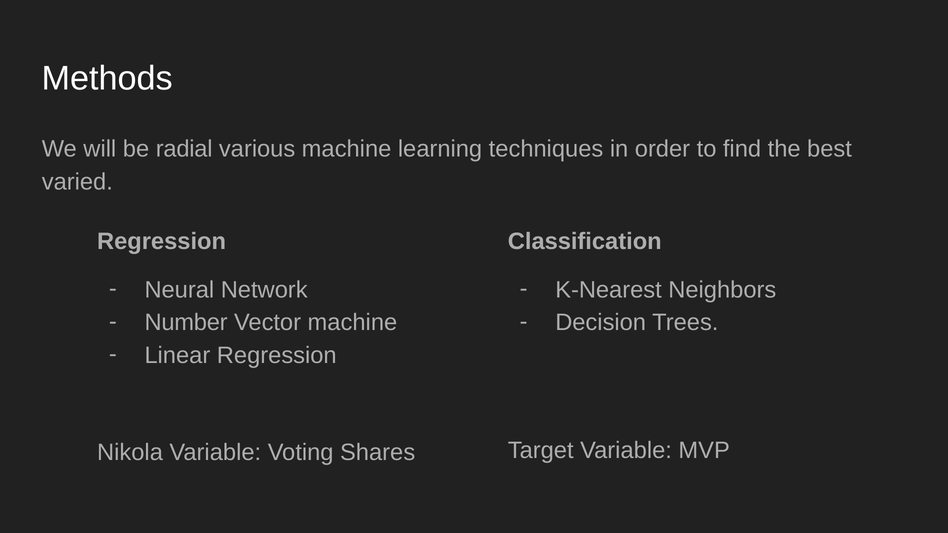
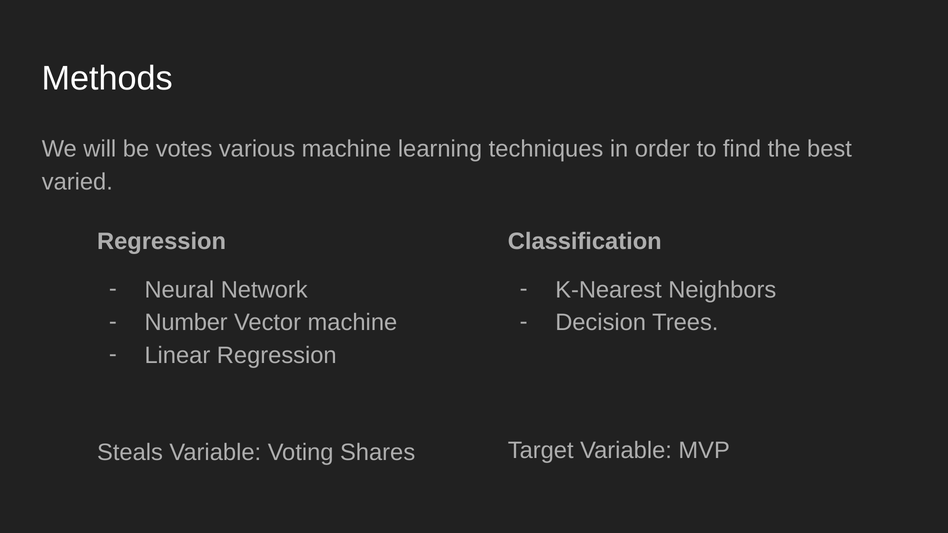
radial: radial -> votes
Nikola: Nikola -> Steals
